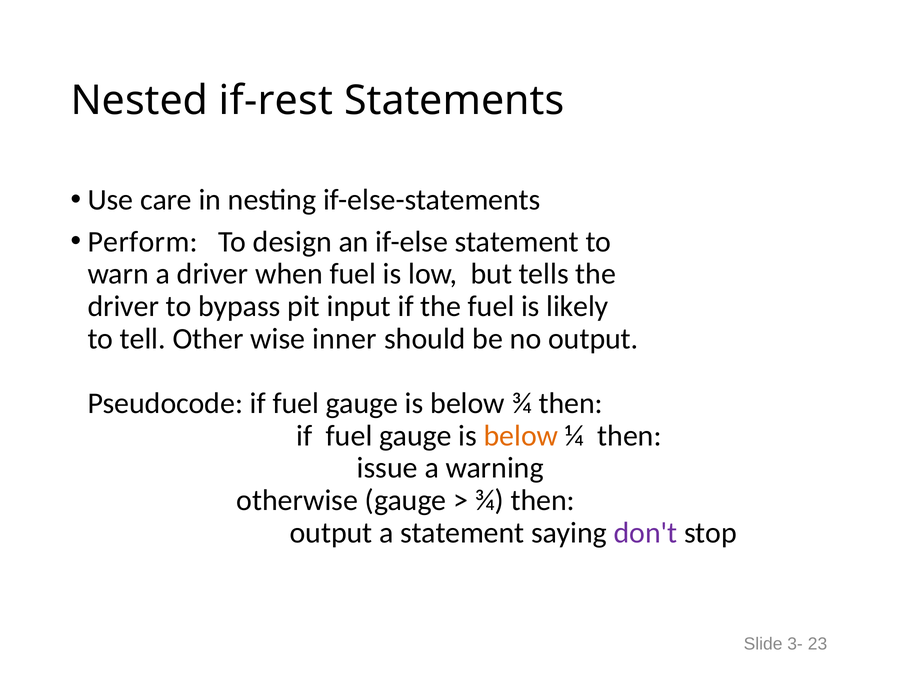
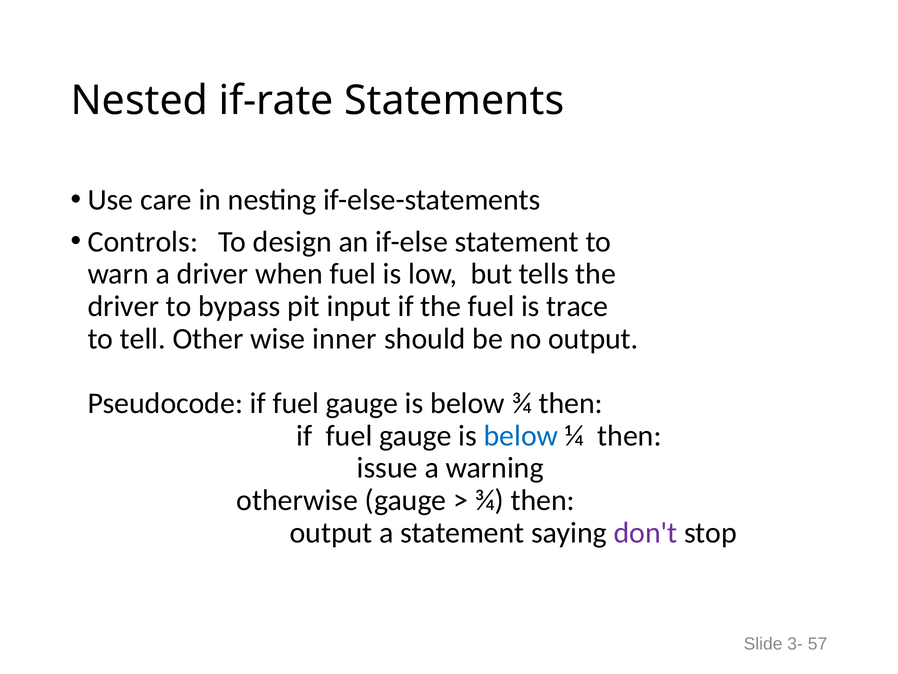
if-rest: if-rest -> if-rate
Perform: Perform -> Controls
likely: likely -> trace
below at (521, 435) colour: orange -> blue
23: 23 -> 57
